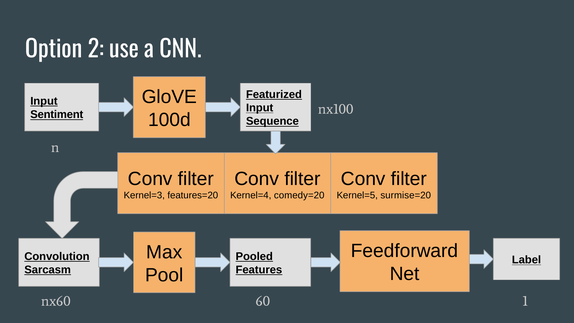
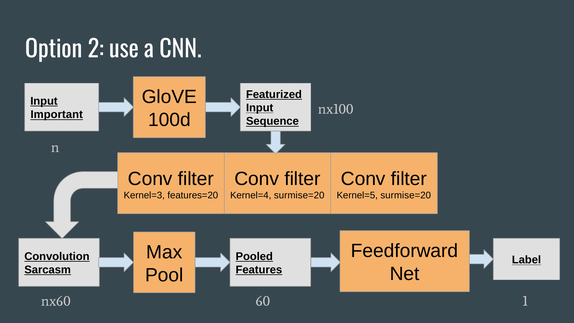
Sentiment: Sentiment -> Important
Kernel=4 comedy=20: comedy=20 -> surmise=20
